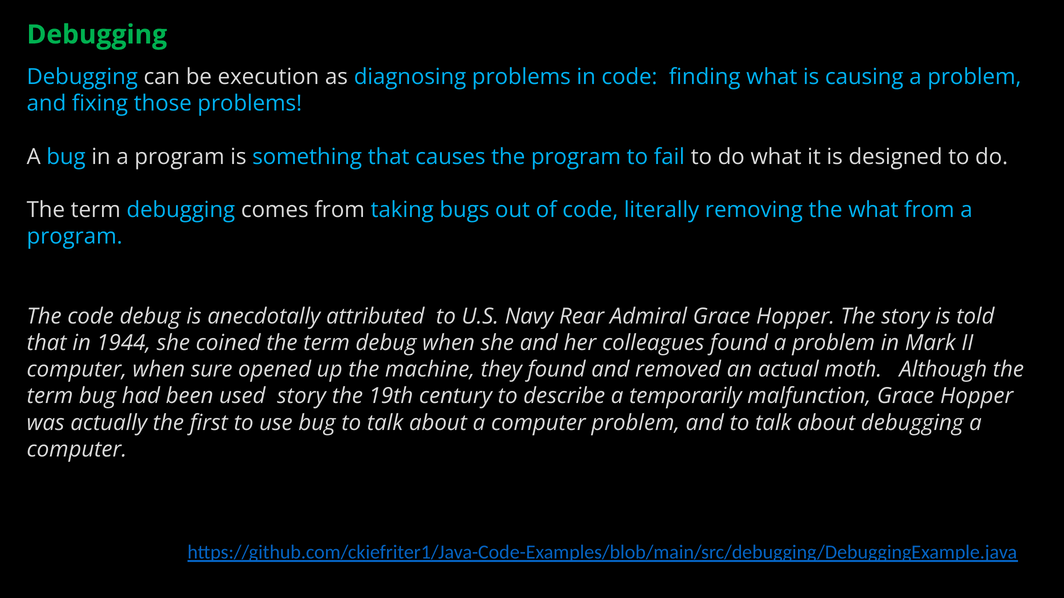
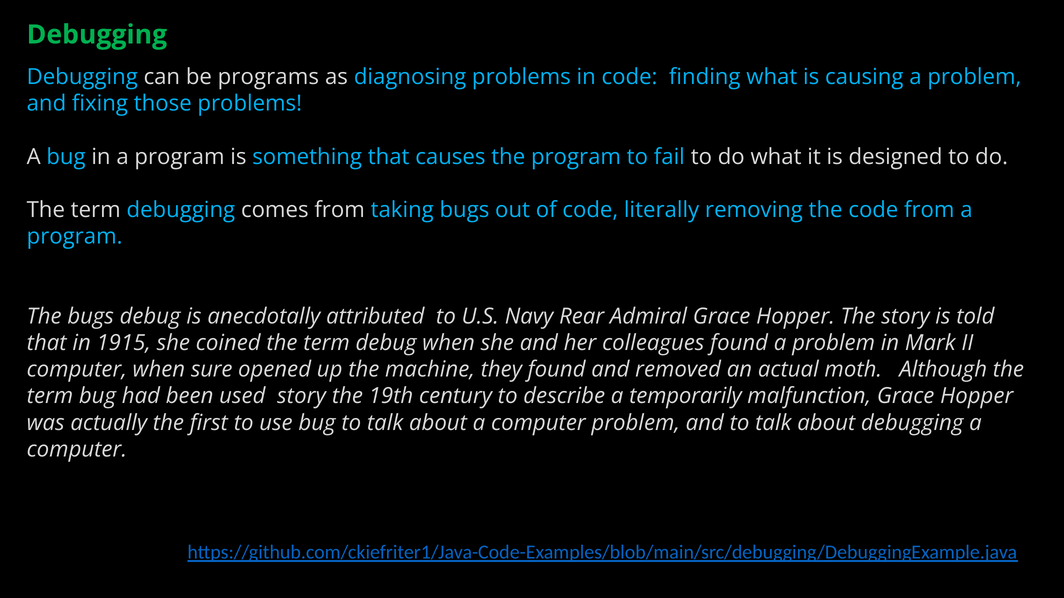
execution: execution -> programs
the what: what -> code
The code: code -> bugs
1944: 1944 -> 1915
